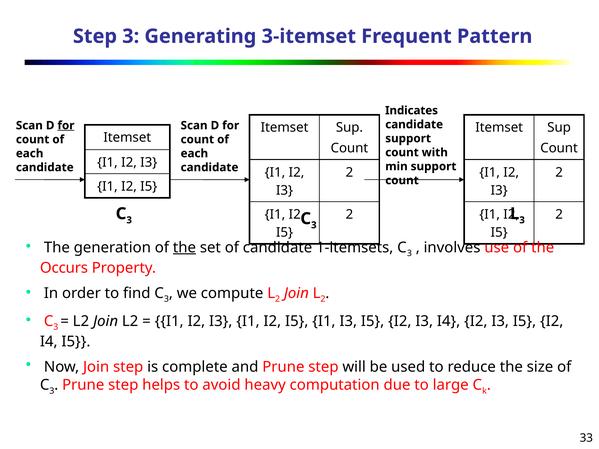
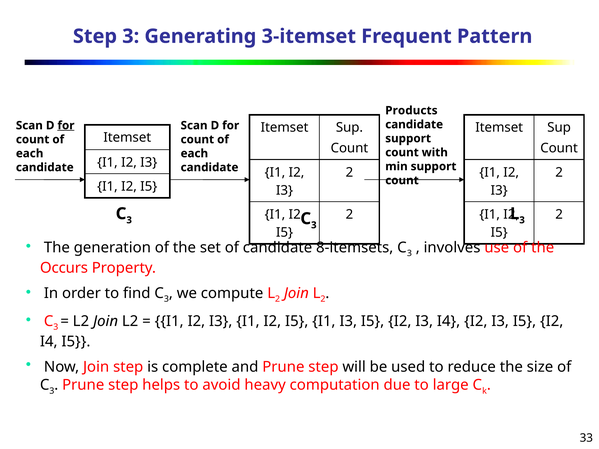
Indicates: Indicates -> Products
the at (184, 248) underline: present -> none
1-itemsets: 1-itemsets -> 8-itemsets
